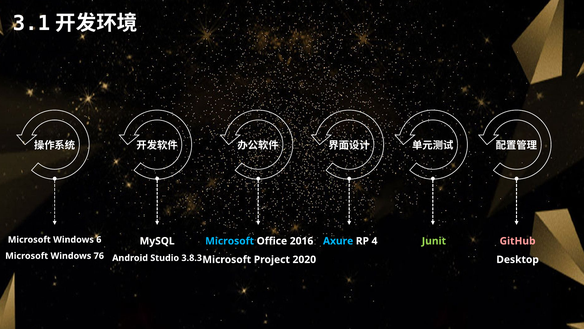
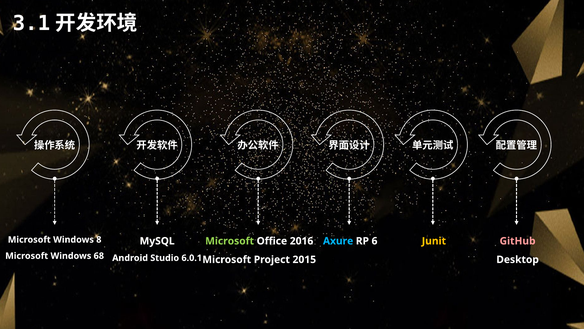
6: 6 -> 8
4: 4 -> 6
Junit colour: light green -> yellow
Microsoft at (230, 241) colour: light blue -> light green
76: 76 -> 68
3.8.3: 3.8.3 -> 6.0.1
2020: 2020 -> 2015
